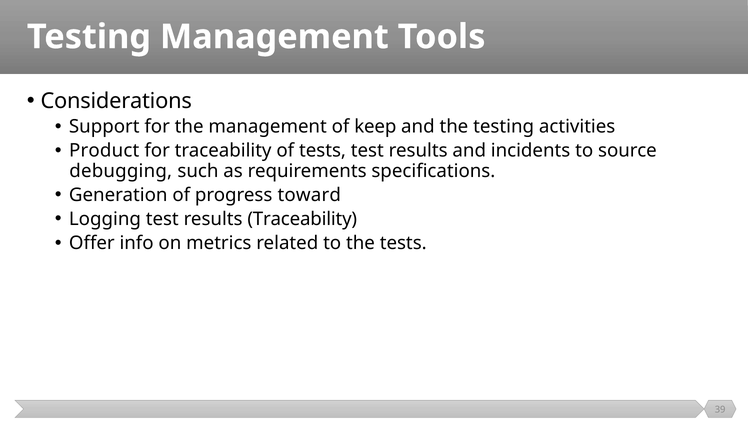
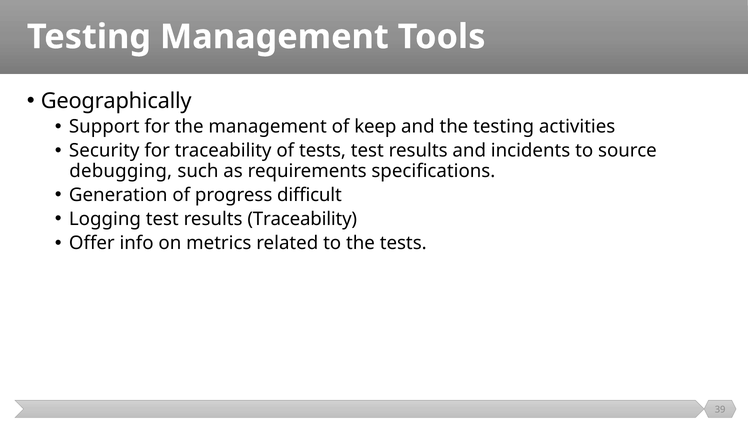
Considerations: Considerations -> Geographically
Product: Product -> Security
toward: toward -> difficult
